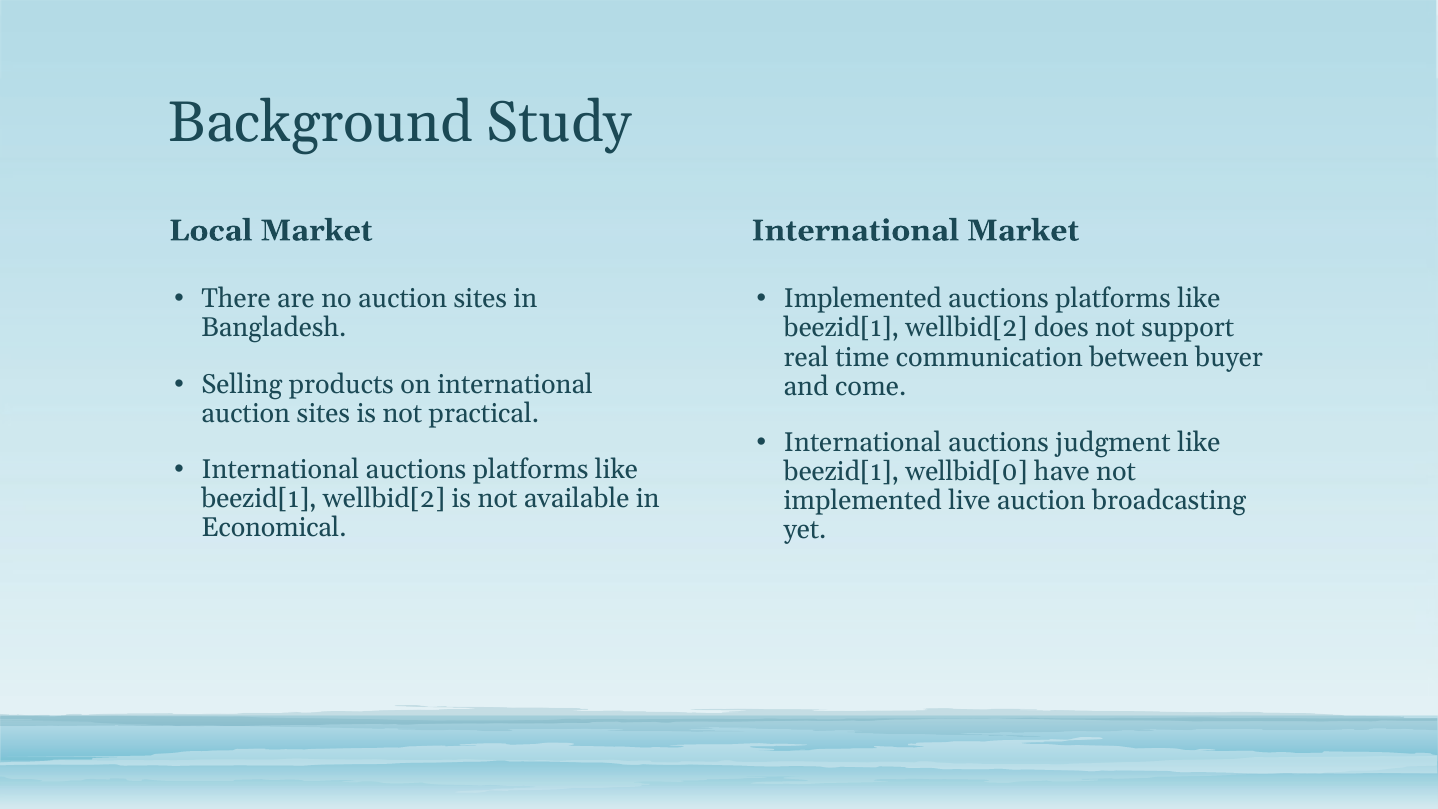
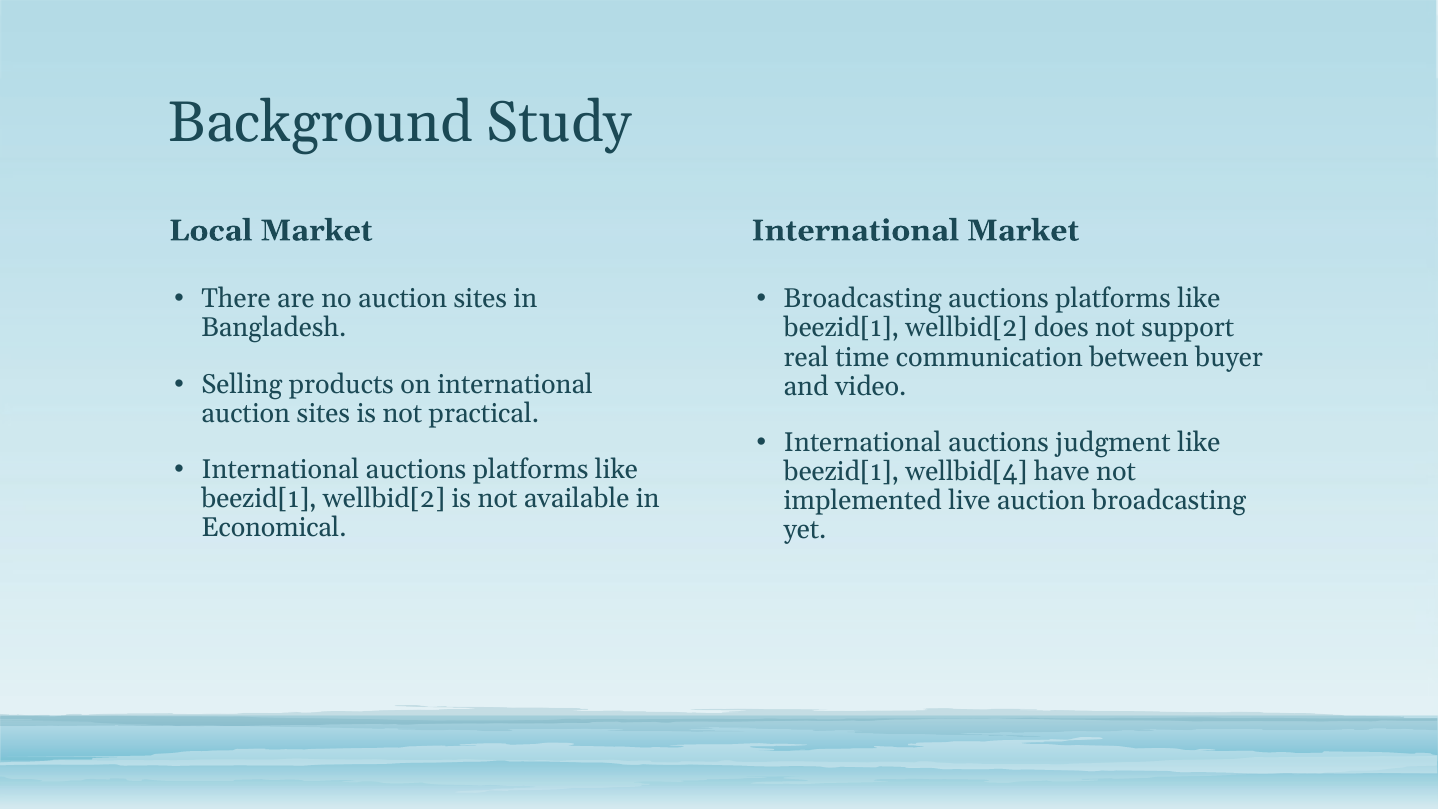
Implemented at (863, 299): Implemented -> Broadcasting
come: come -> video
wellbid[0: wellbid[0 -> wellbid[4
